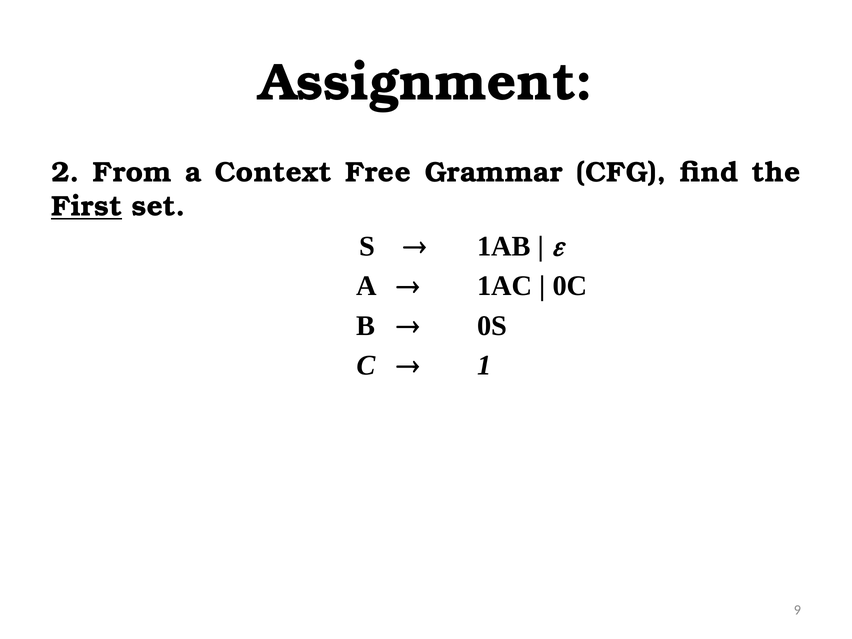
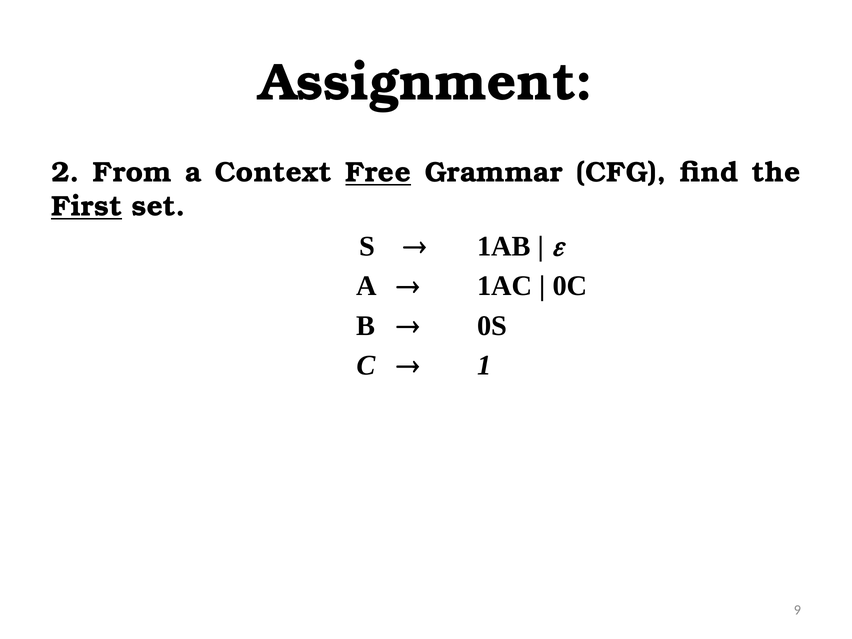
Free underline: none -> present
